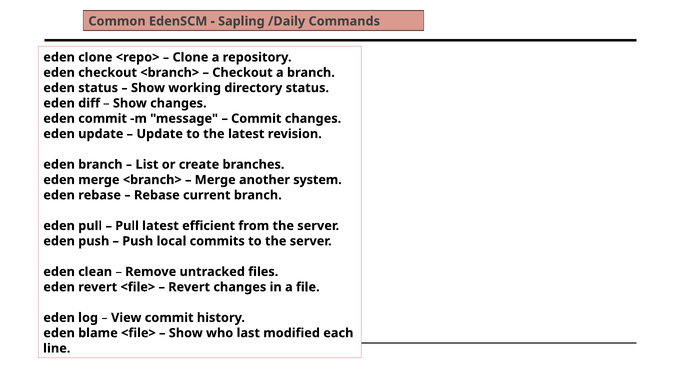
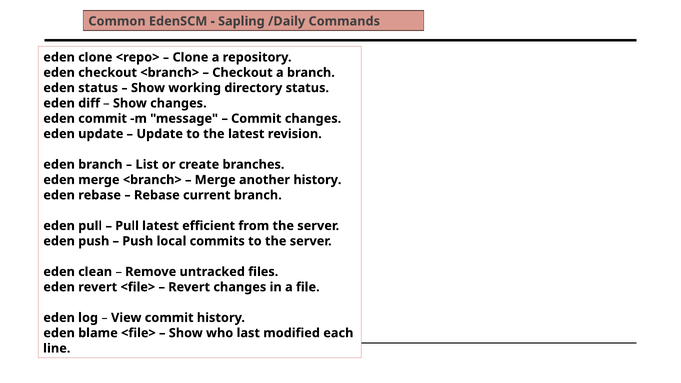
another system: system -> history
